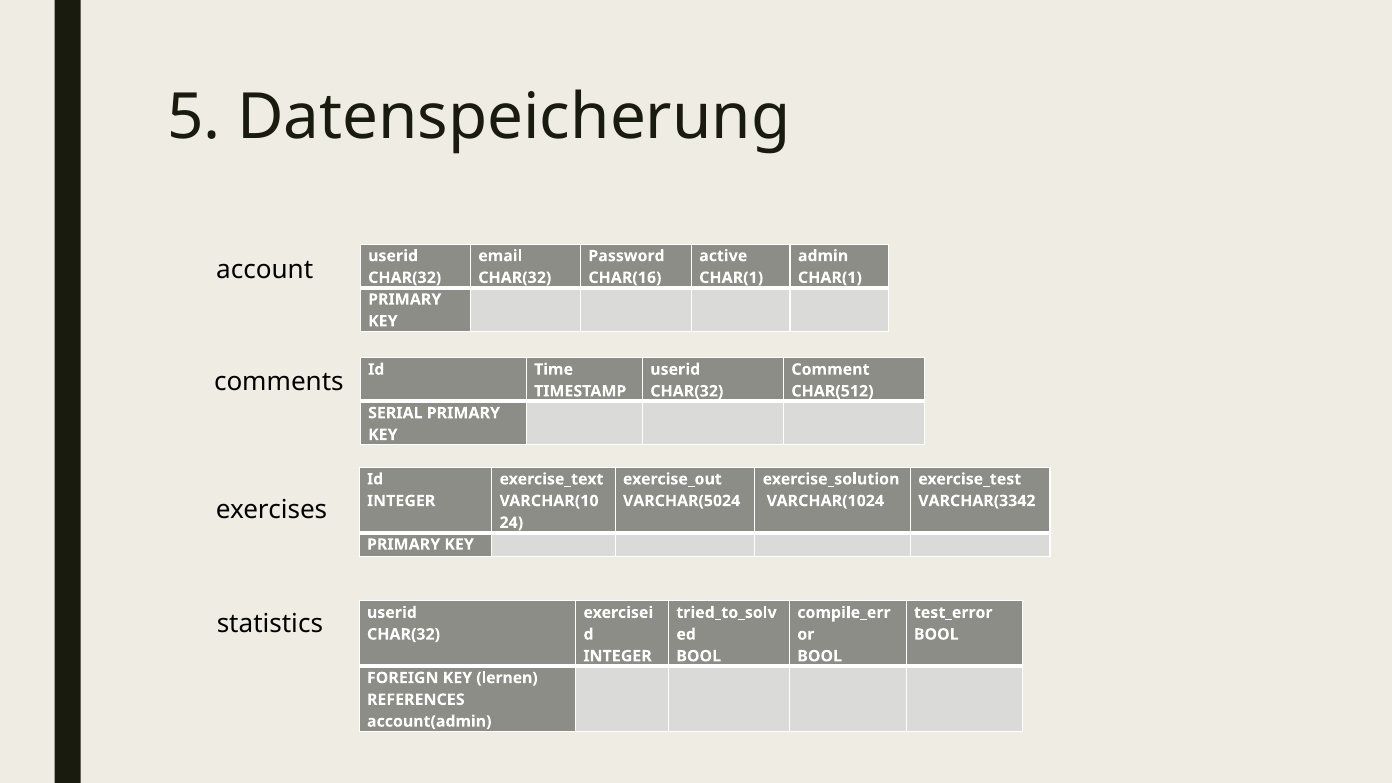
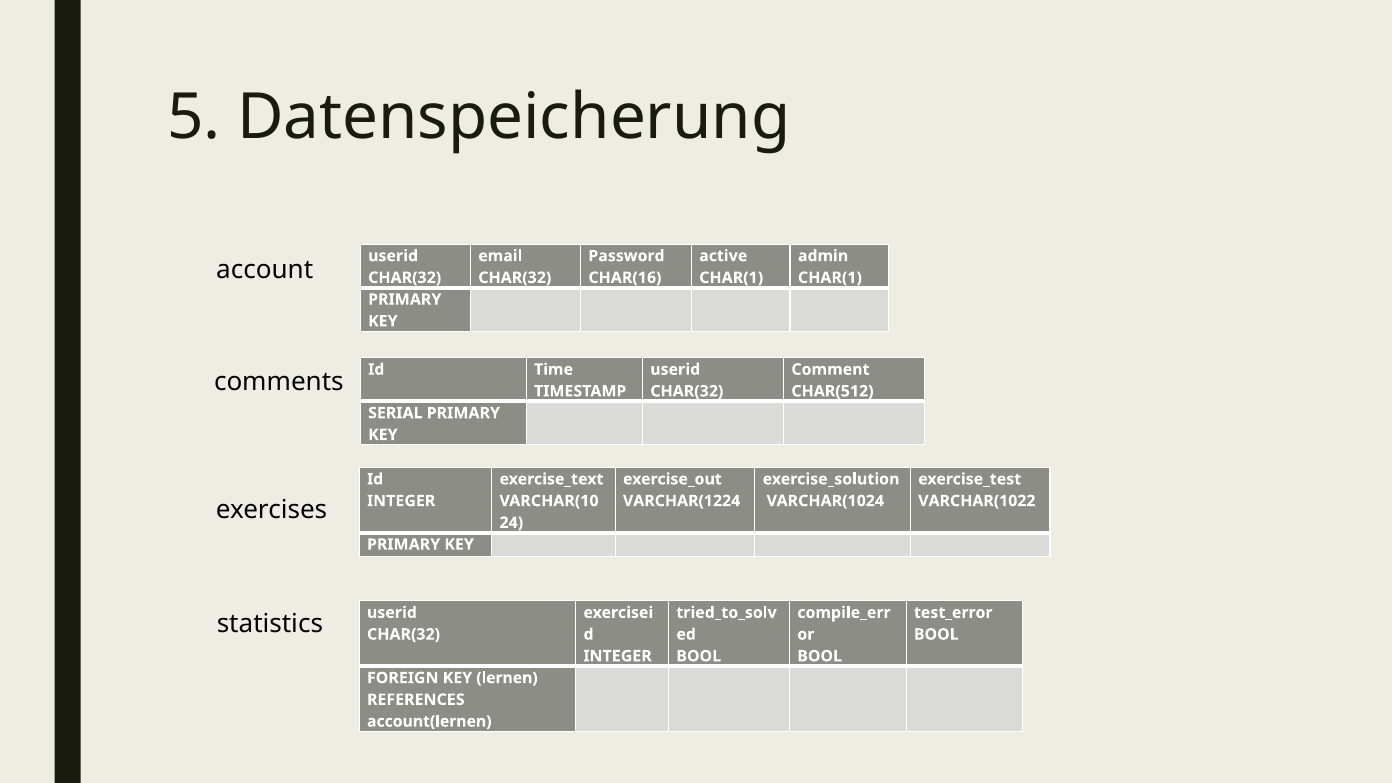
VARCHAR(5024: VARCHAR(5024 -> VARCHAR(1224
VARCHAR(3342: VARCHAR(3342 -> VARCHAR(1022
account(admin: account(admin -> account(lernen
